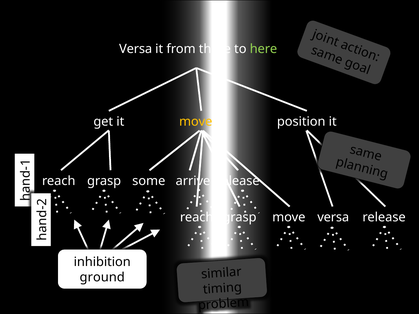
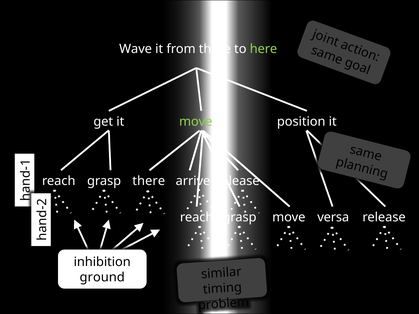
Versa at (136, 49): Versa -> Wave
move at (196, 122) colour: yellow -> light green
some at (149, 181): some -> there
